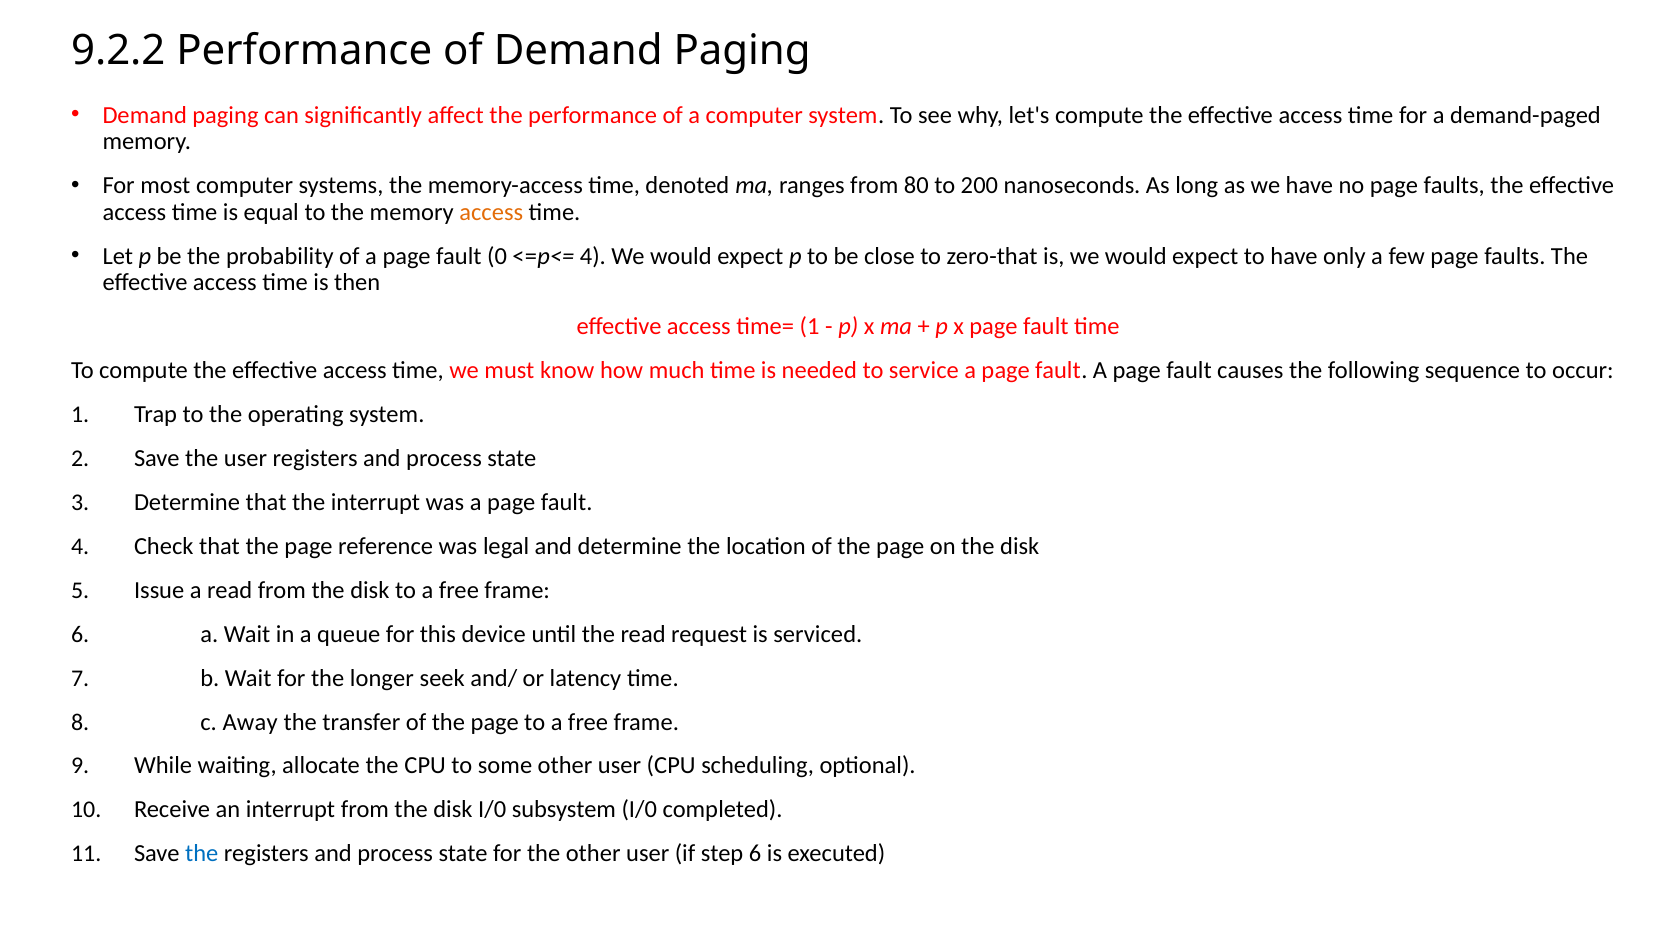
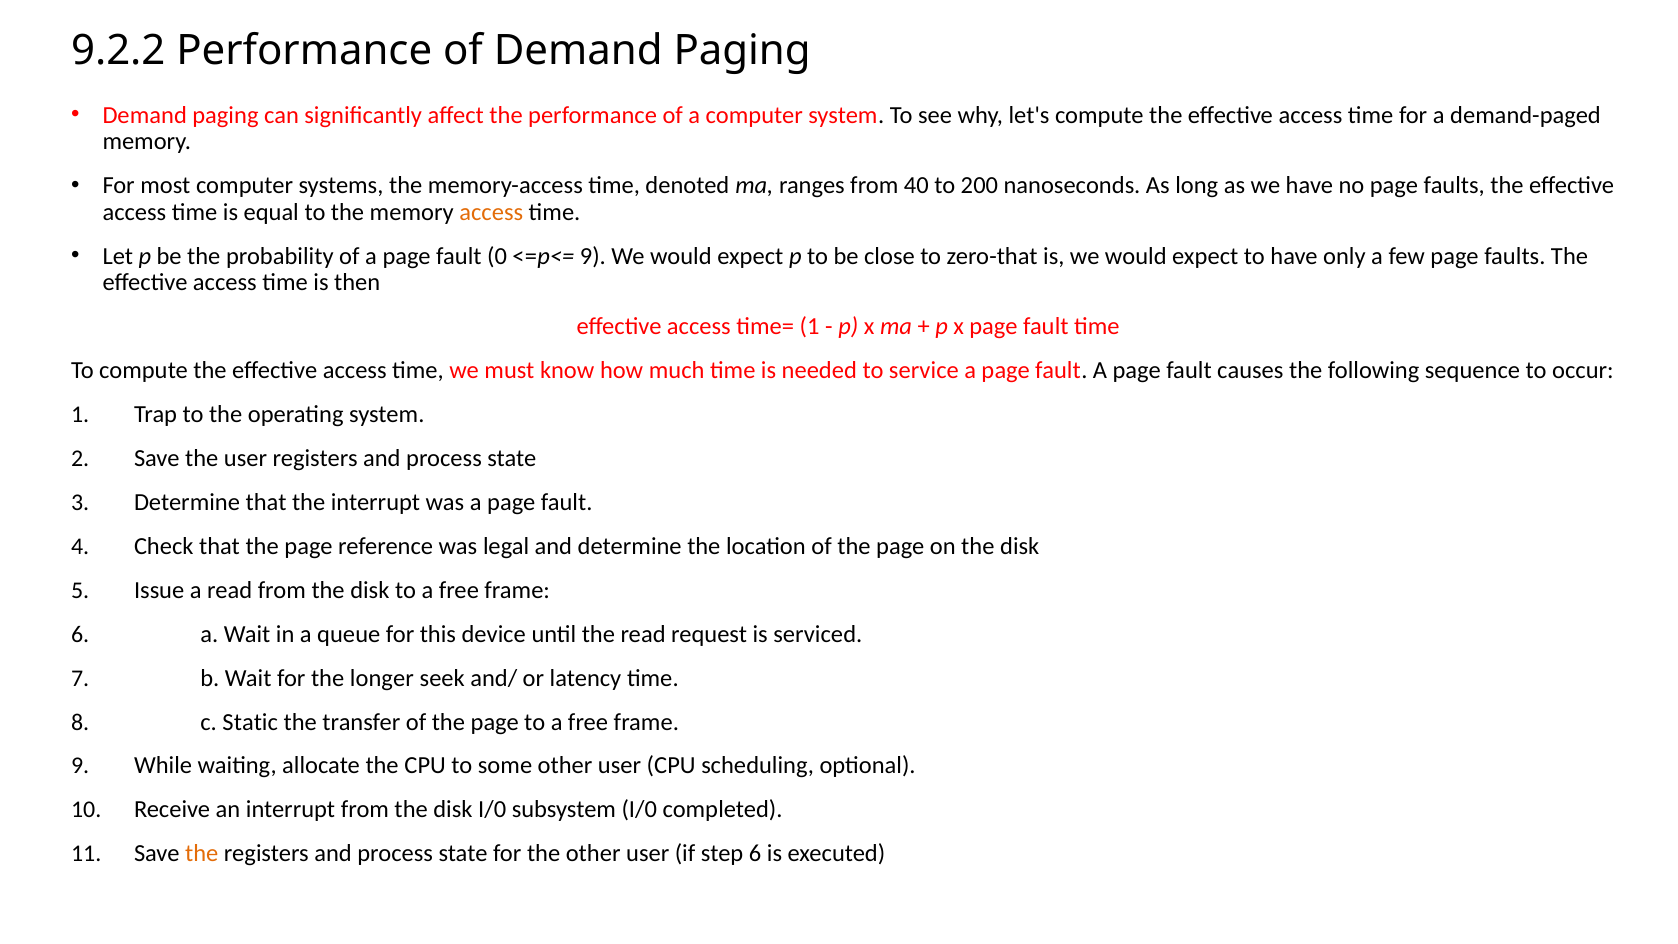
80: 80 -> 40
<=p<= 4: 4 -> 9
Away: Away -> Static
the at (202, 854) colour: blue -> orange
